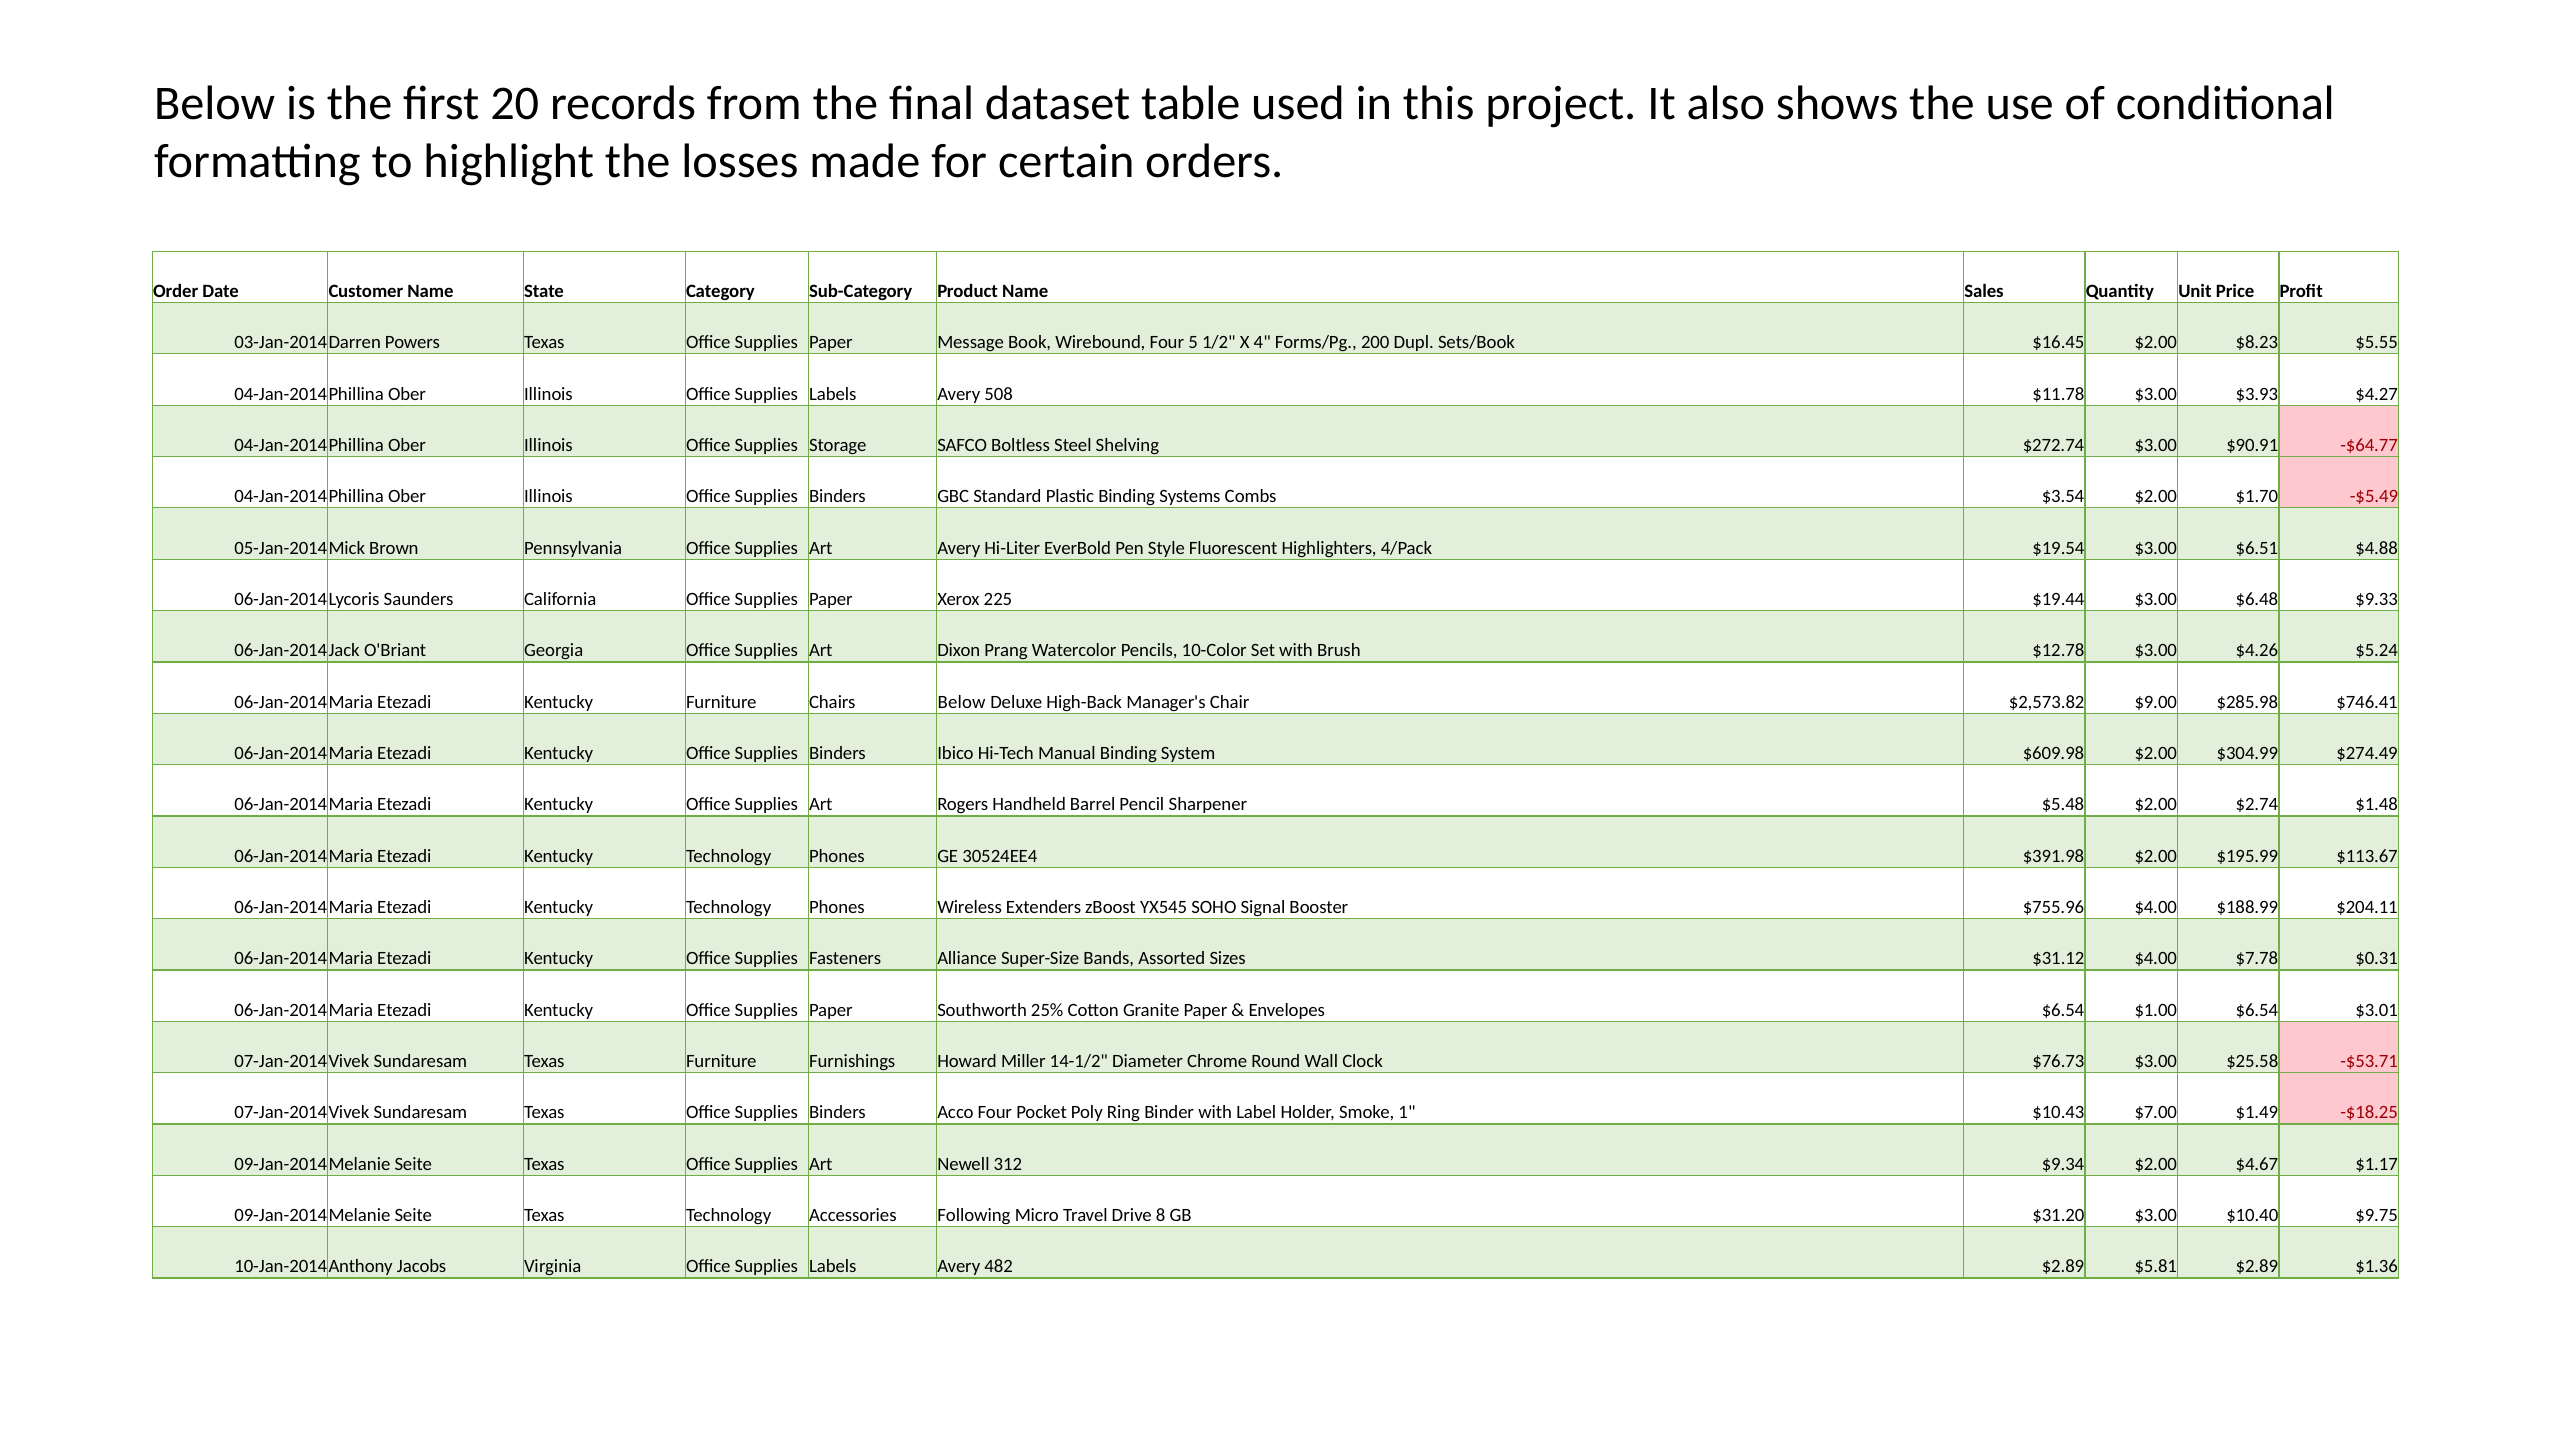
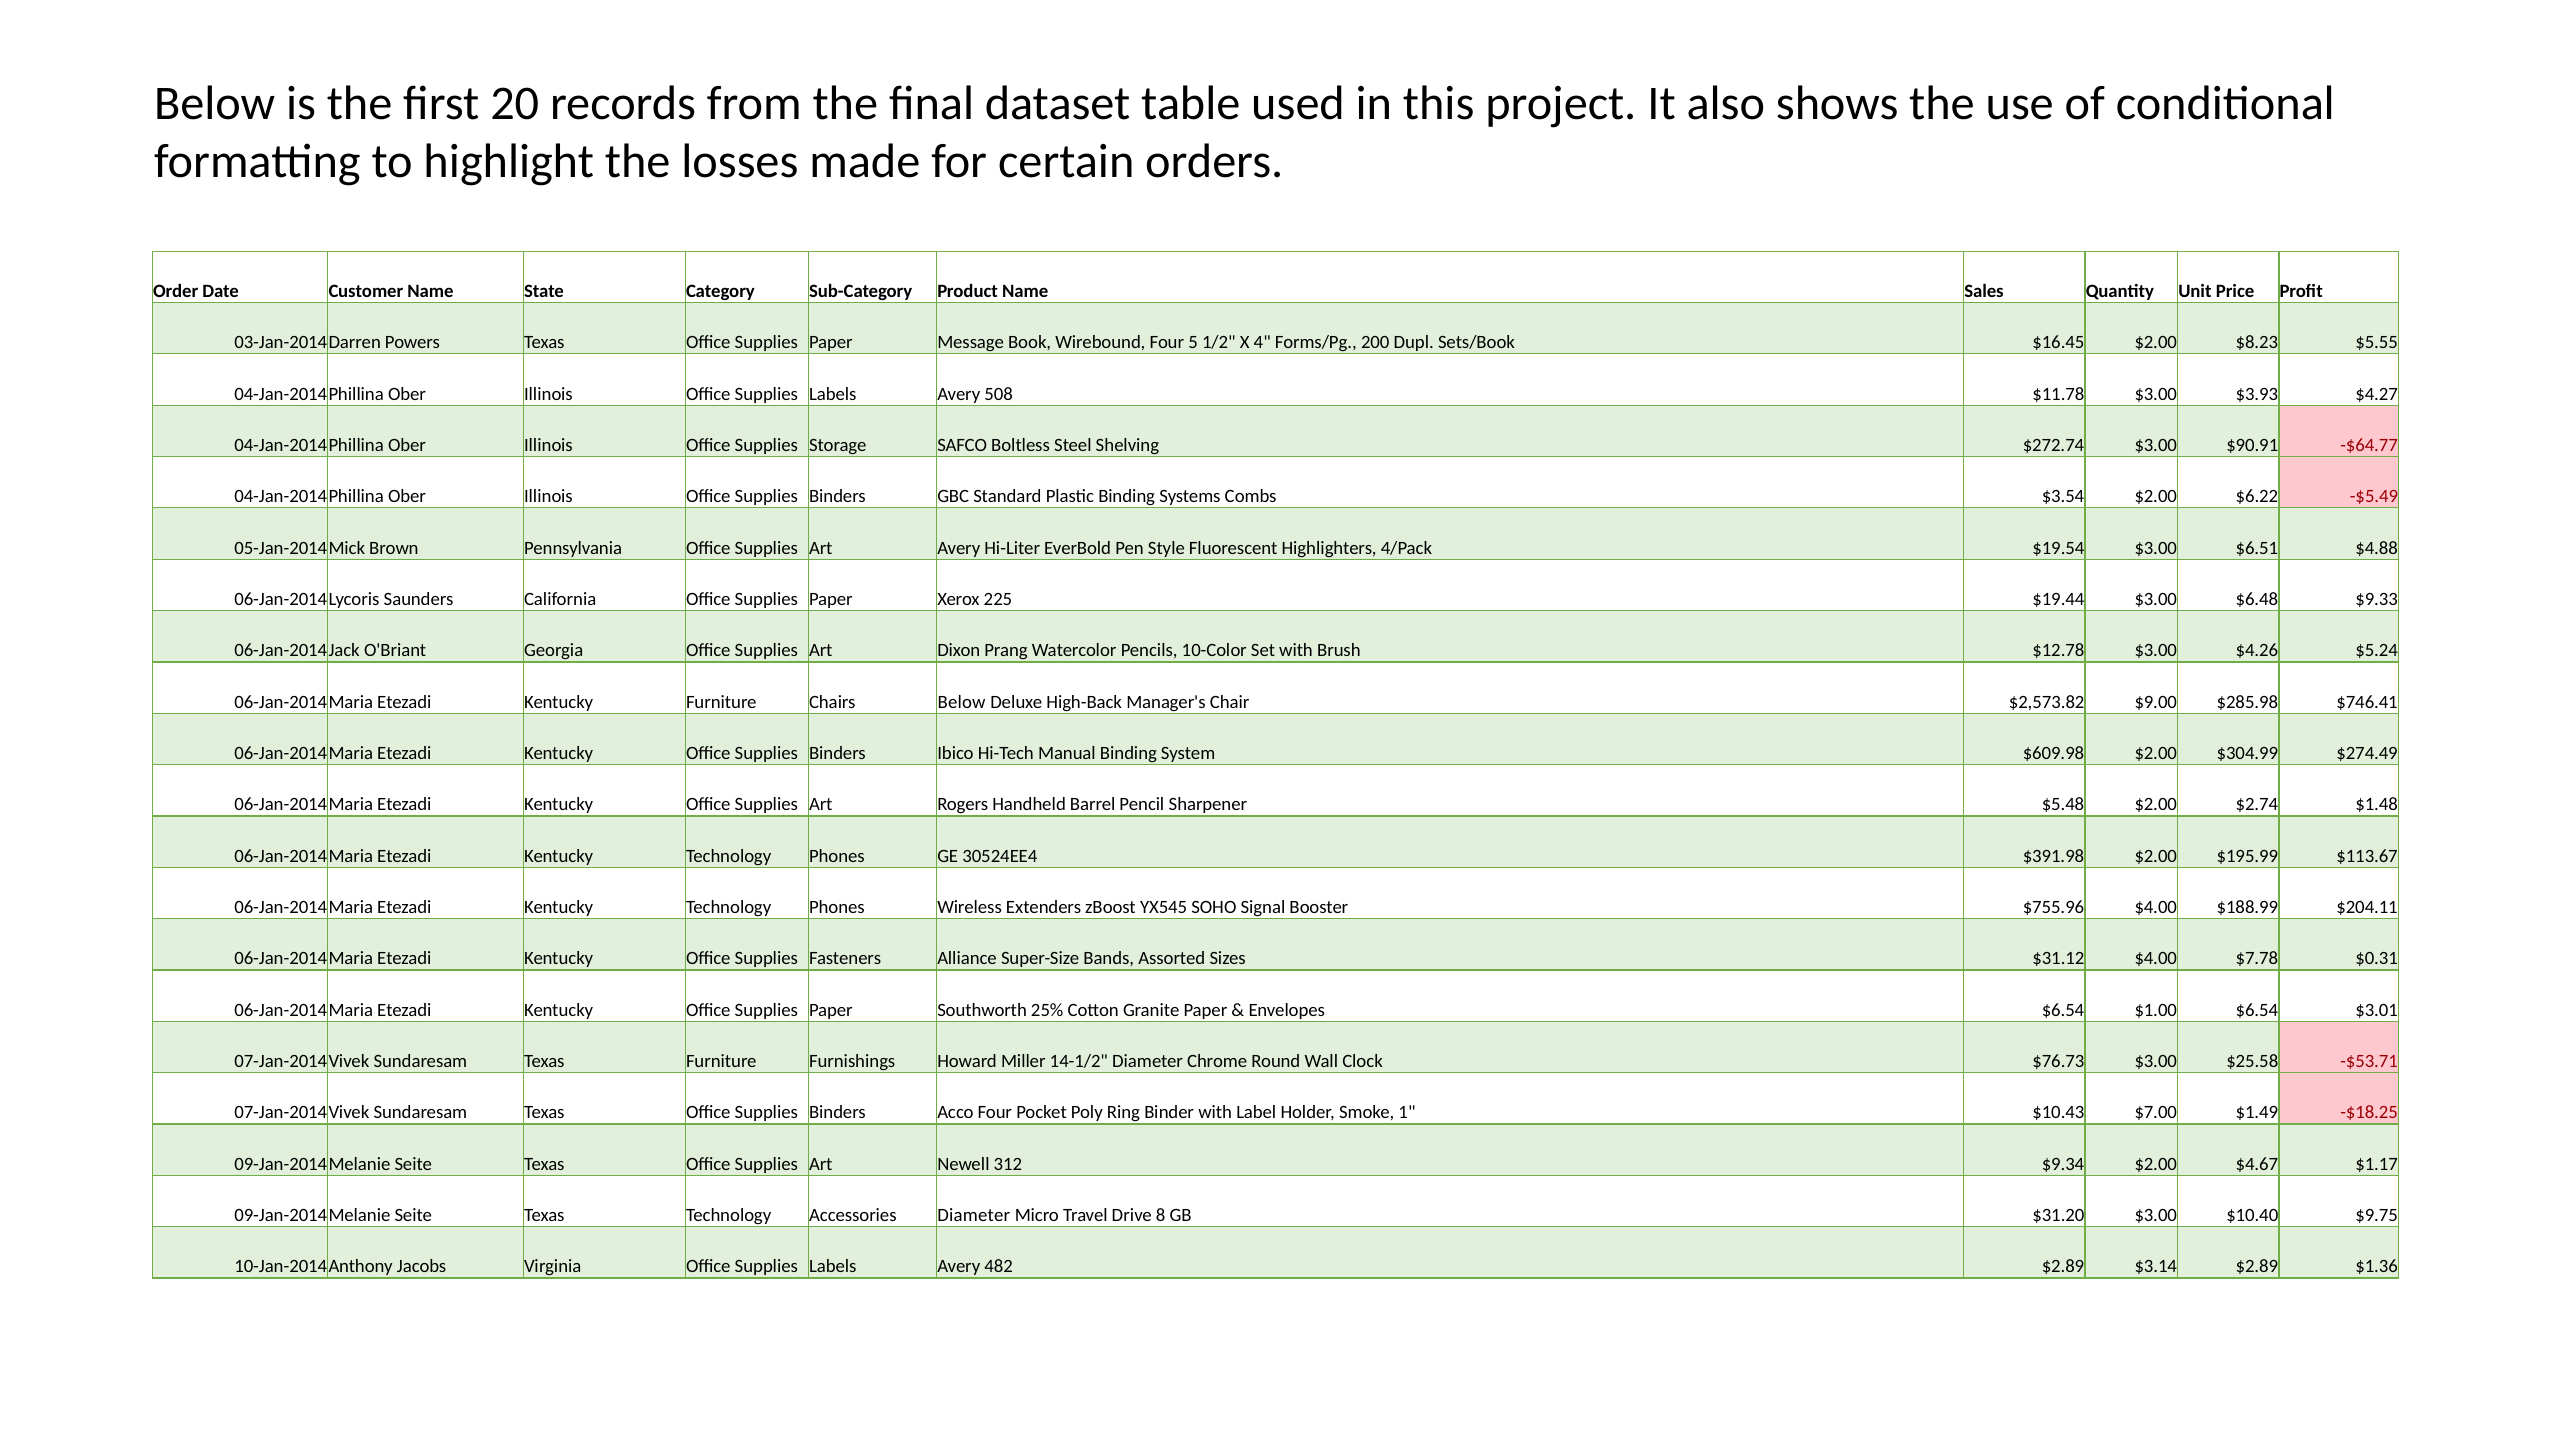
$1.70: $1.70 -> $6.22
Accessories Following: Following -> Diameter
$5.81: $5.81 -> $3.14
